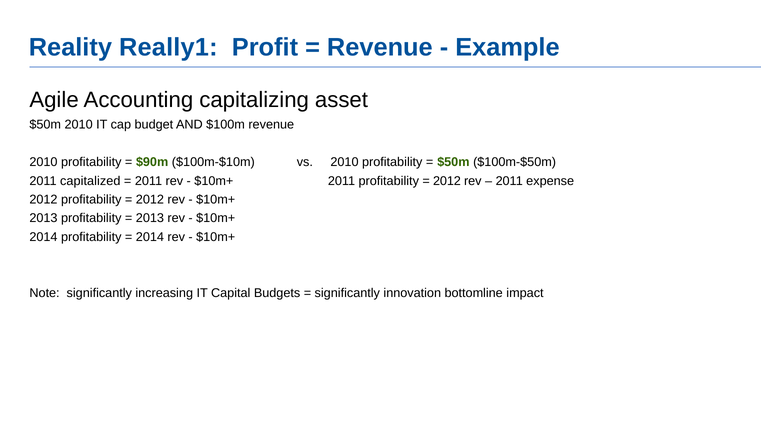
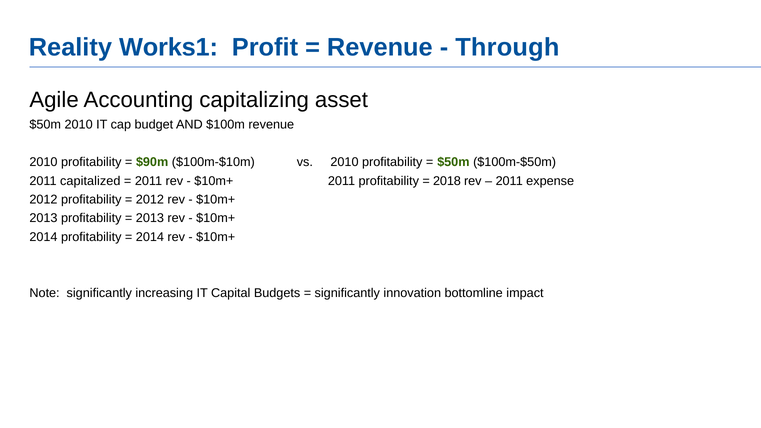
Really1: Really1 -> Works1
Example: Example -> Through
2012 at (447, 181): 2012 -> 2018
